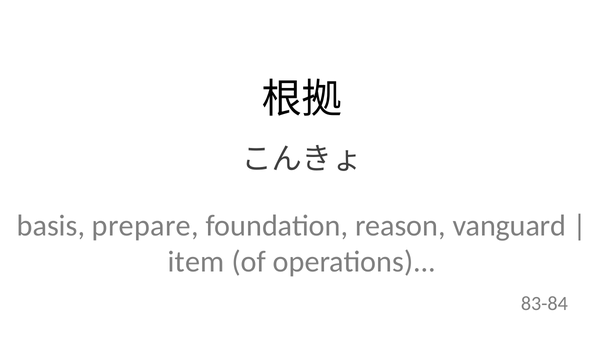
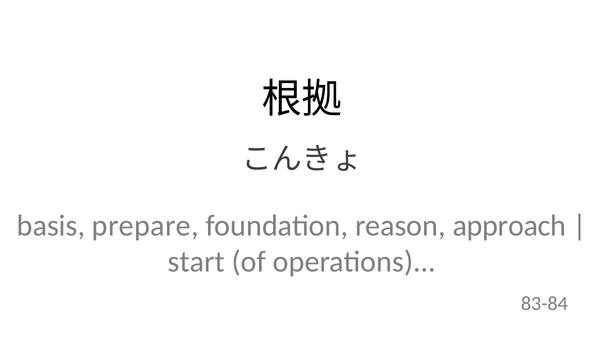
vanguard: vanguard -> approach
item: item -> start
